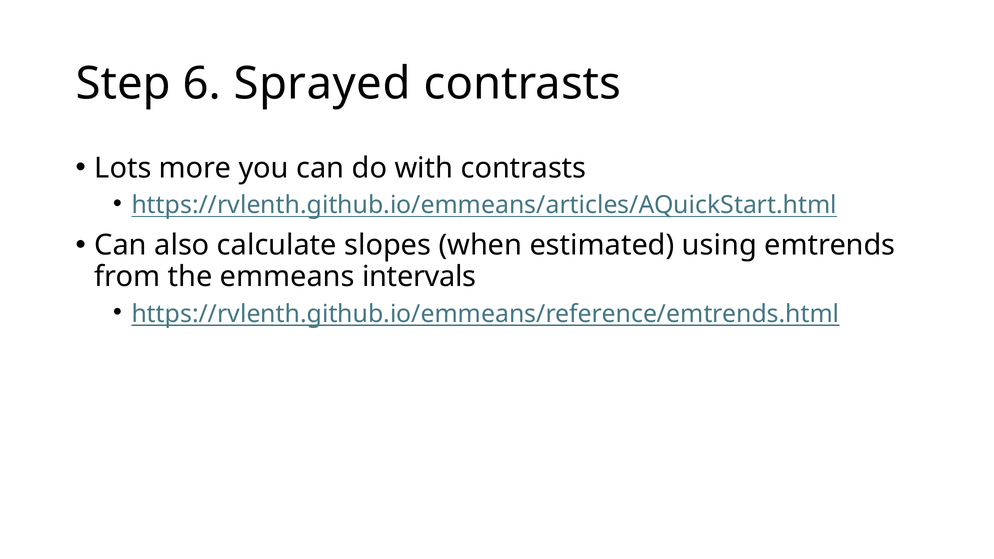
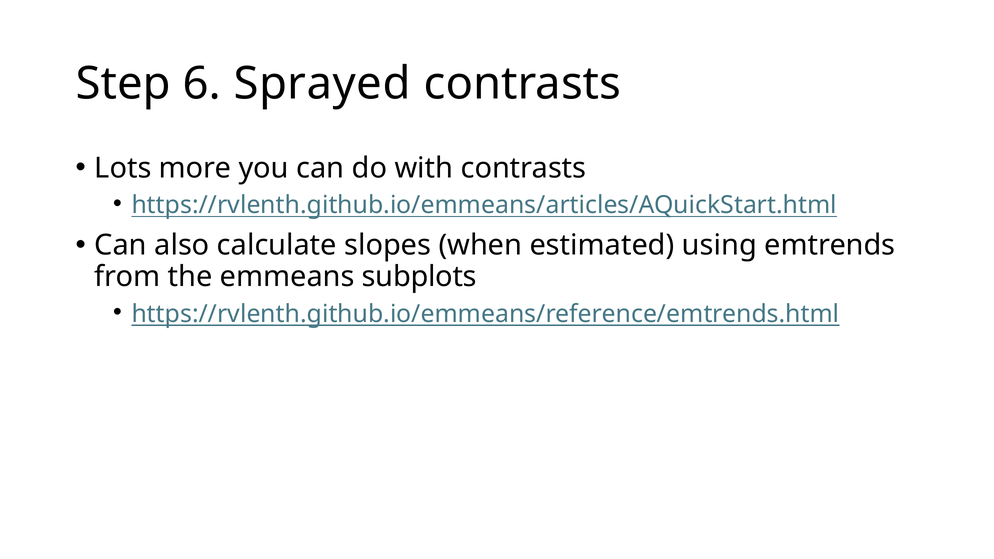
intervals: intervals -> subplots
